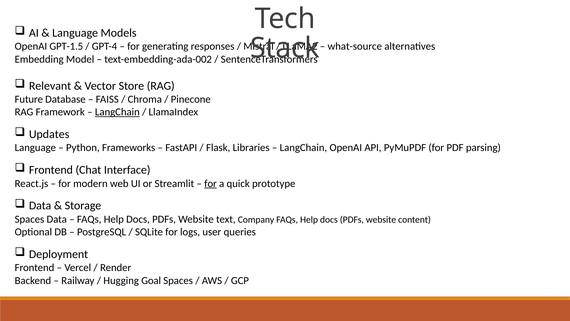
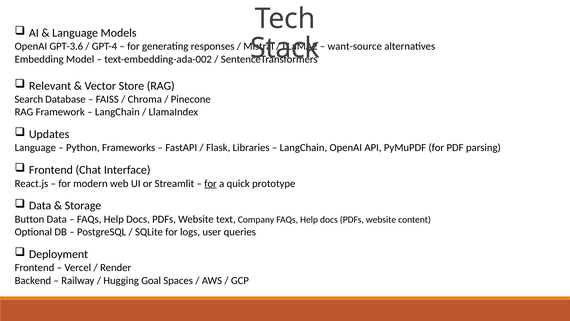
GPT-1.5: GPT-1.5 -> GPT-3.6
what-source: what-source -> want-source
Future: Future -> Search
LangChain at (117, 112) underline: present -> none
Spaces at (29, 219): Spaces -> Button
